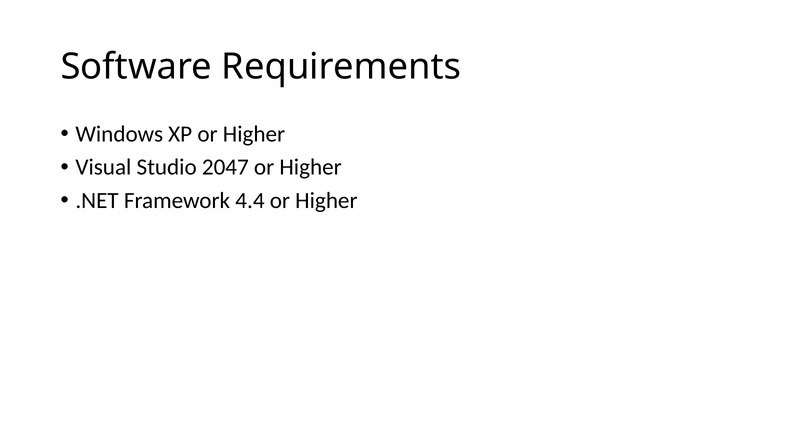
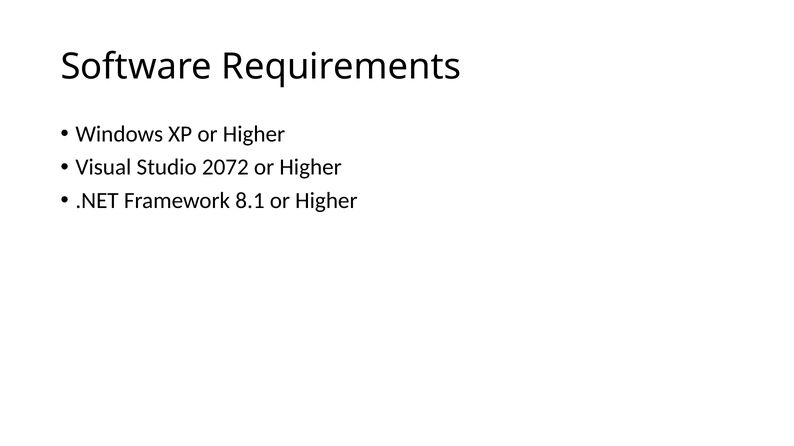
2047: 2047 -> 2072
4.4: 4.4 -> 8.1
